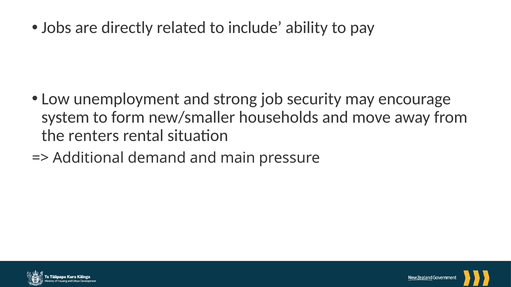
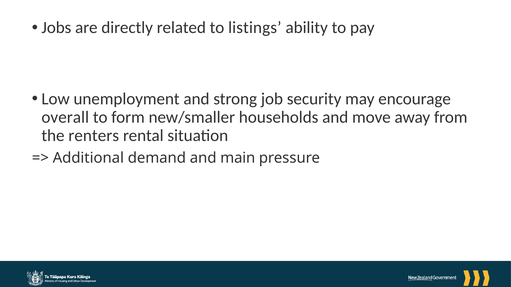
include: include -> listings
system: system -> overall
